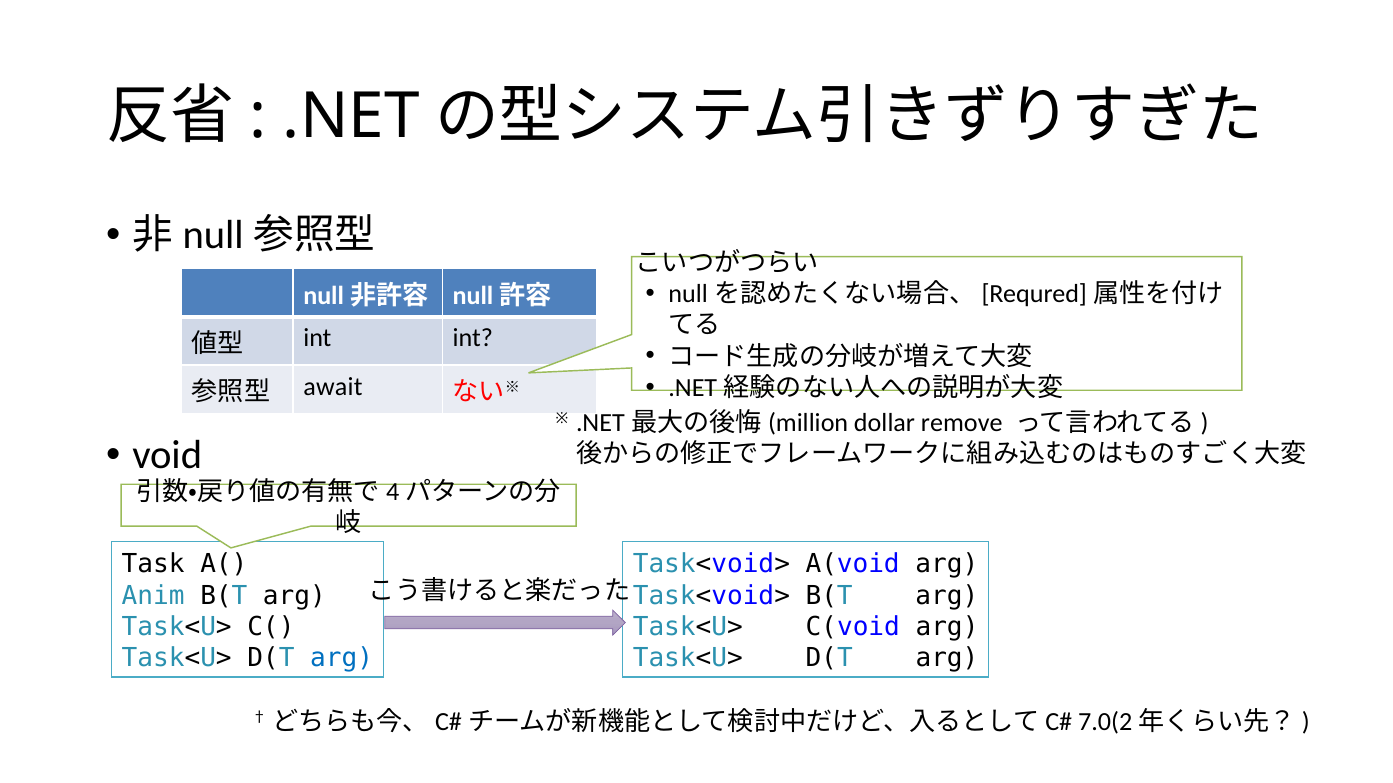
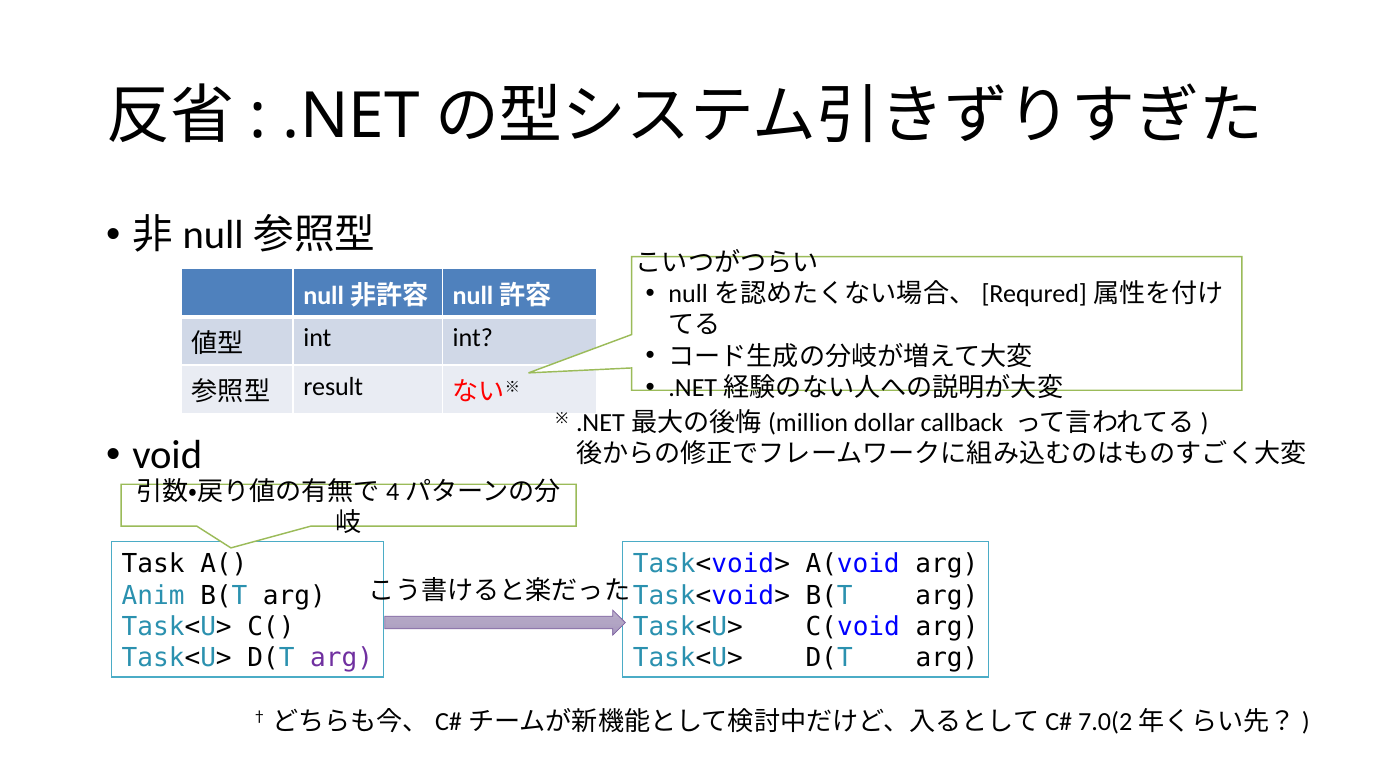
await: await -> result
remove: remove -> callback
arg at (342, 659) colour: blue -> purple
